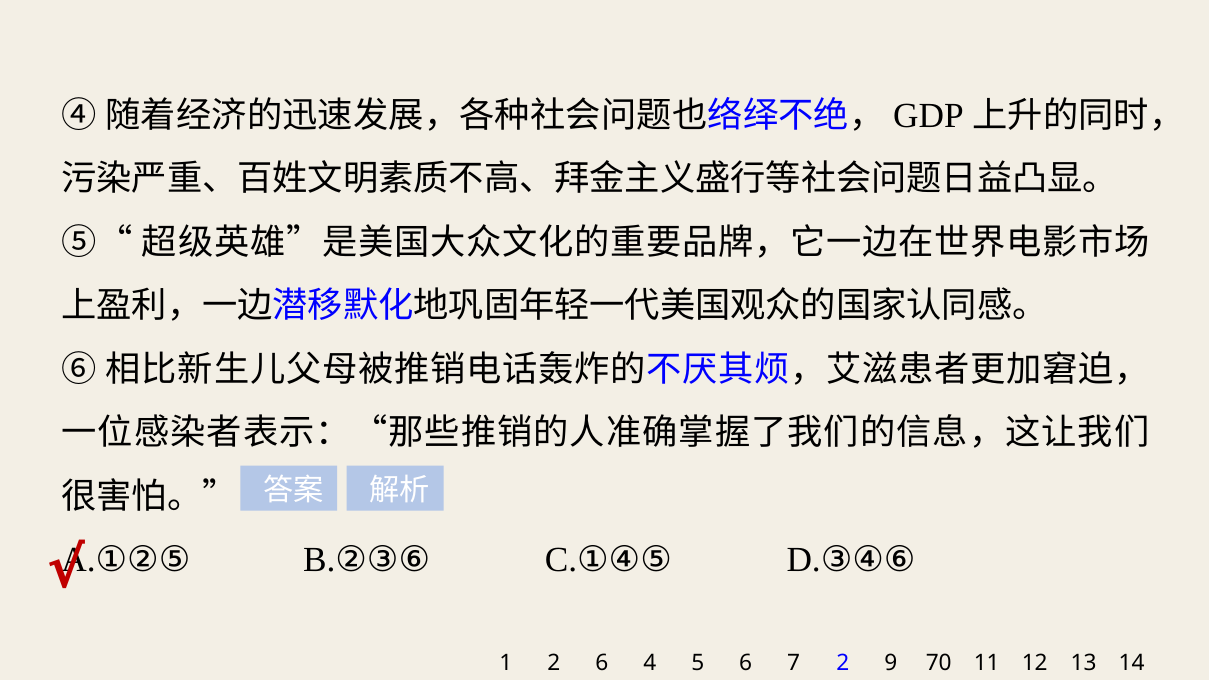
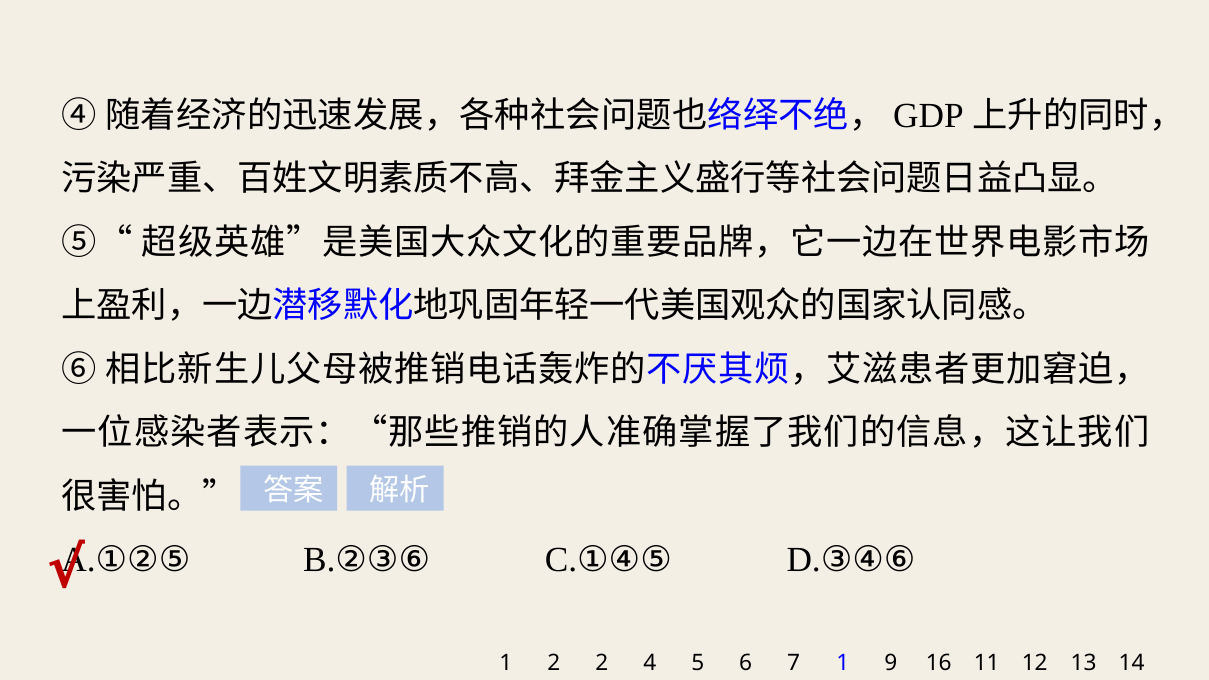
2 6: 6 -> 2
5 2: 2 -> 1
70: 70 -> 16
